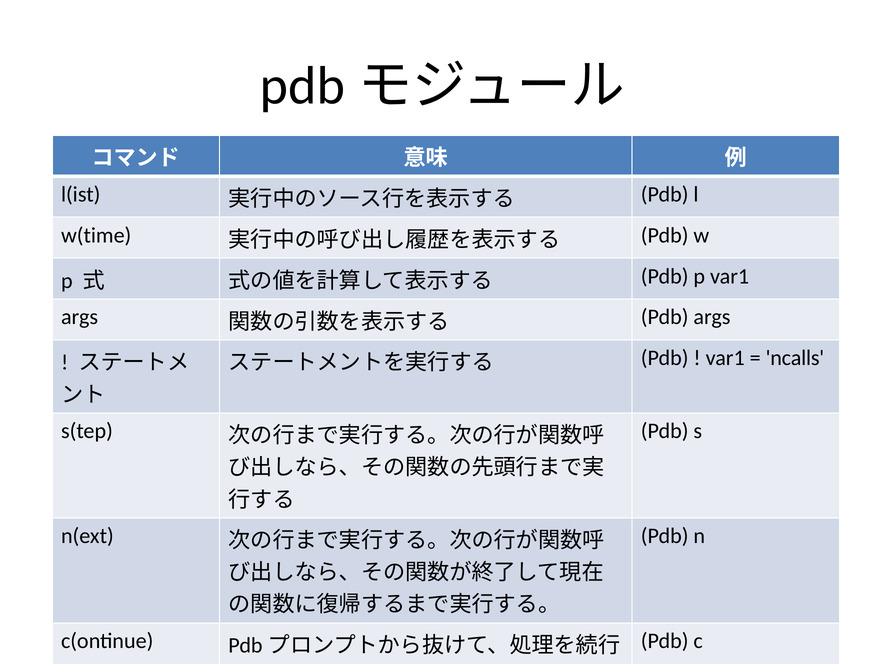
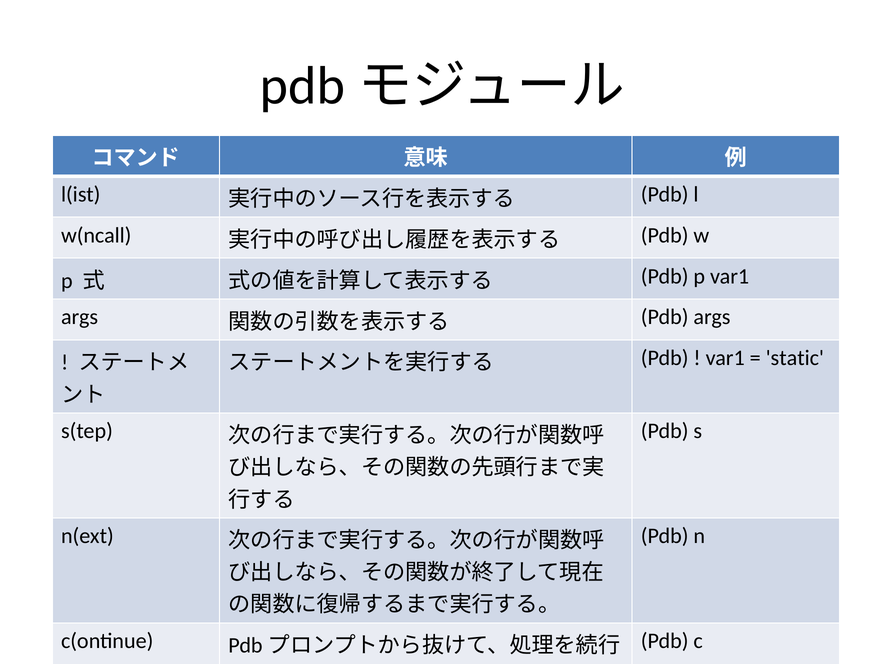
w(time: w(time -> w(ncall
ncalls: ncalls -> static
